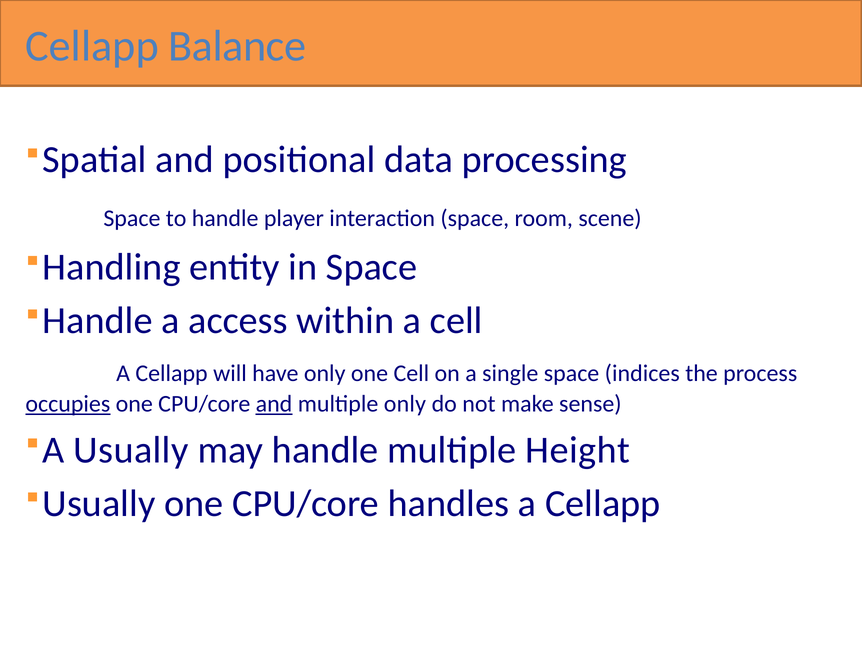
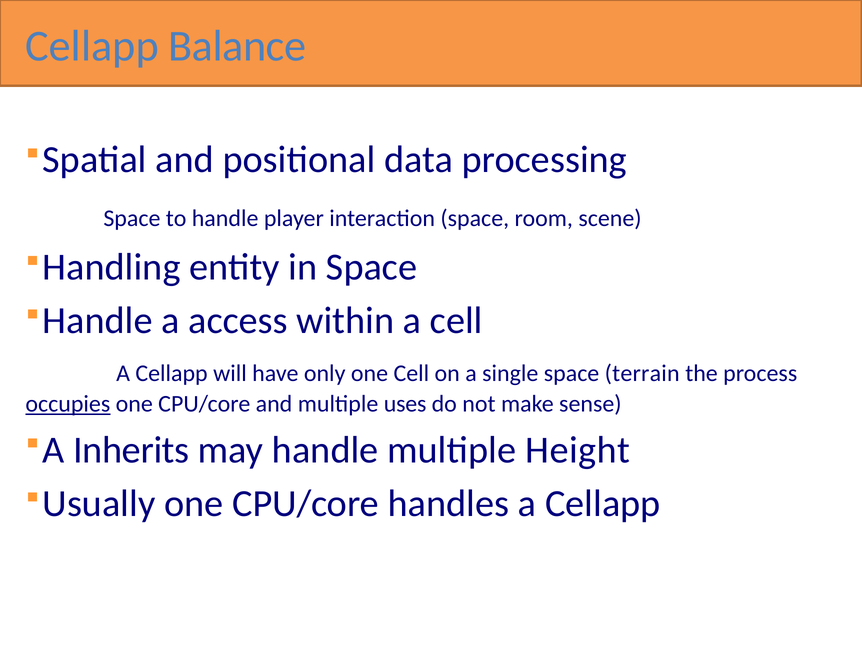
indices: indices -> terrain
and at (274, 404) underline: present -> none
multiple only: only -> uses
Usually: Usually -> Inherits
